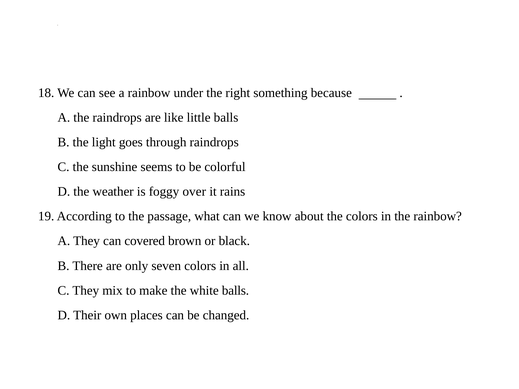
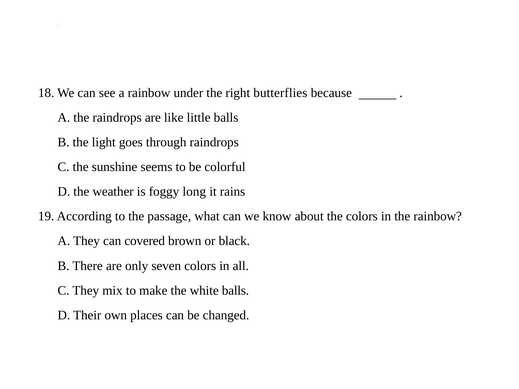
something: something -> butterflies
over: over -> long
